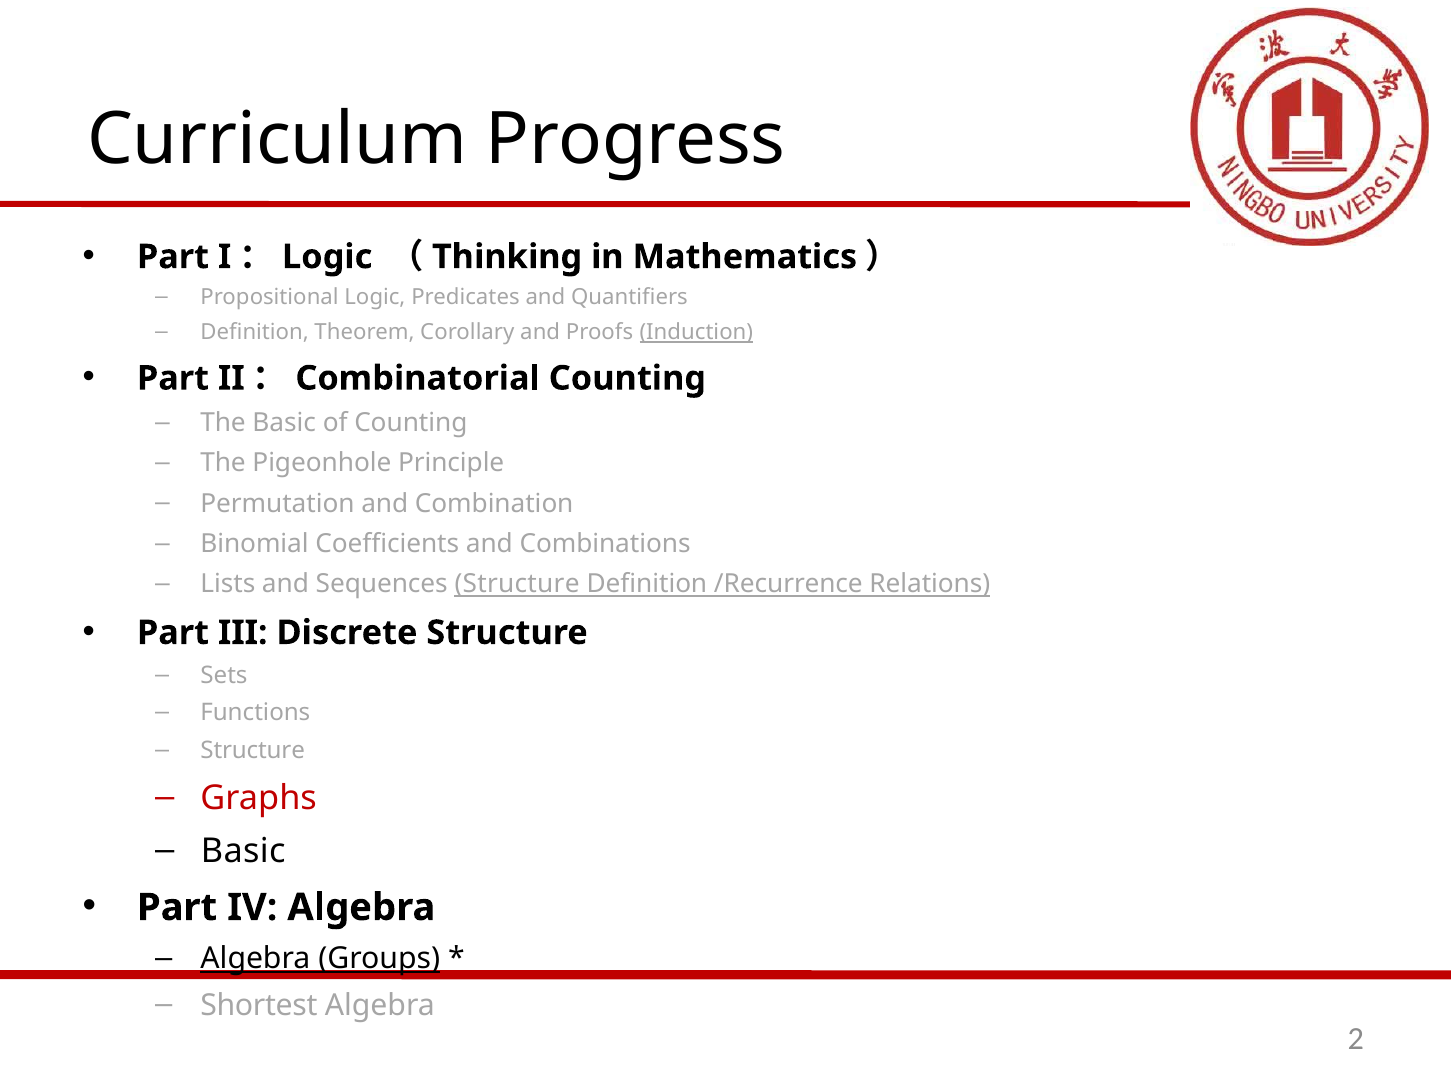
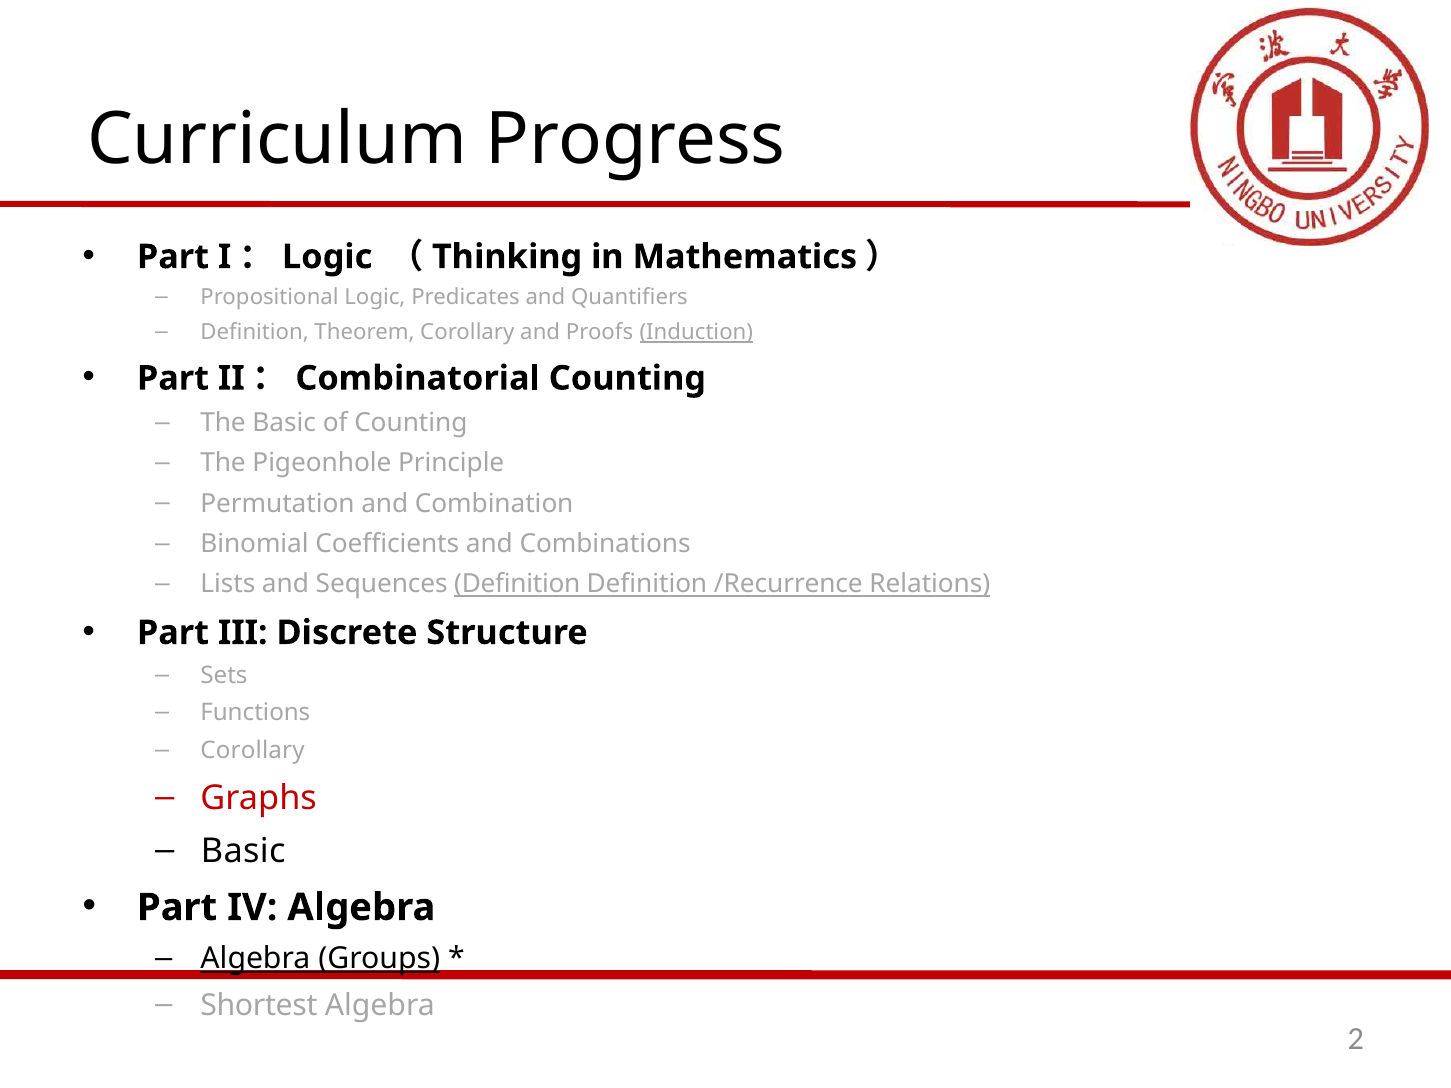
Sequences Structure: Structure -> Definition
Structure at (253, 751): Structure -> Corollary
